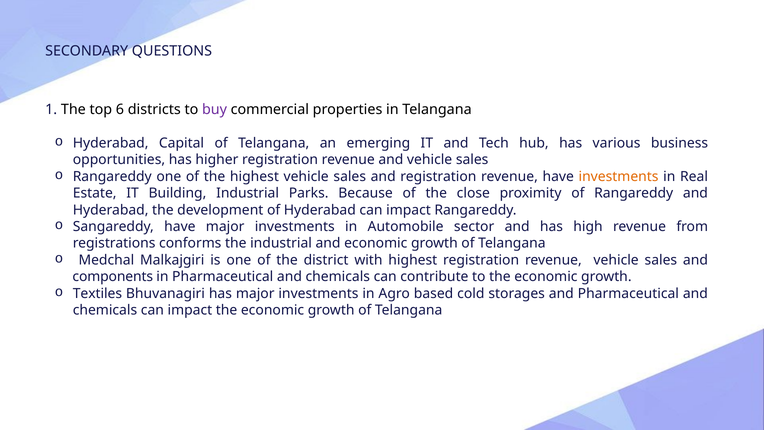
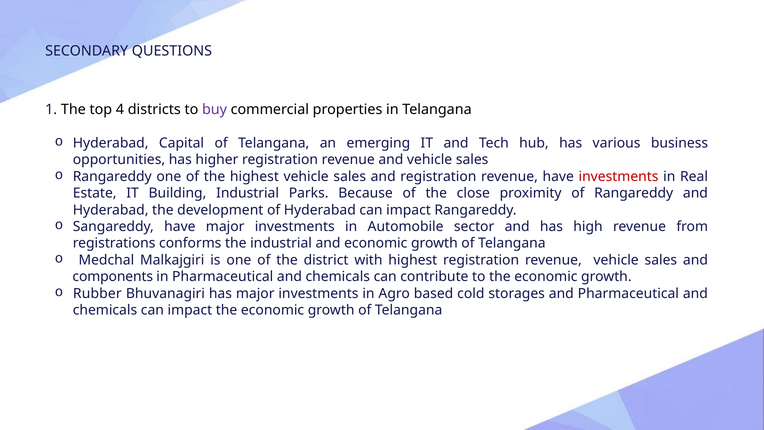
6: 6 -> 4
investments at (619, 176) colour: orange -> red
Textiles: Textiles -> Rubber
